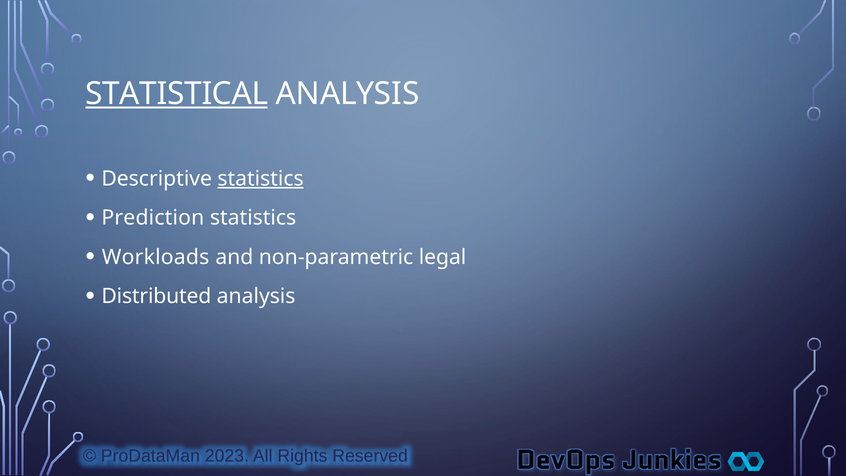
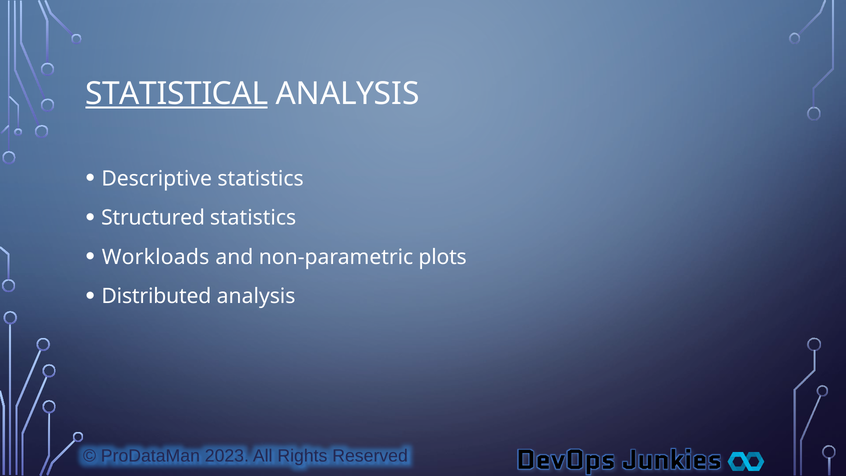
statistics at (261, 179) underline: present -> none
Prediction: Prediction -> Structured
legal: legal -> plots
